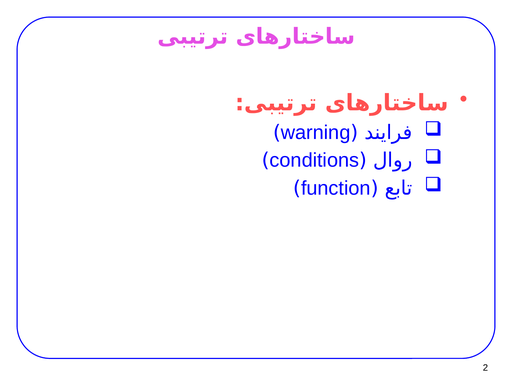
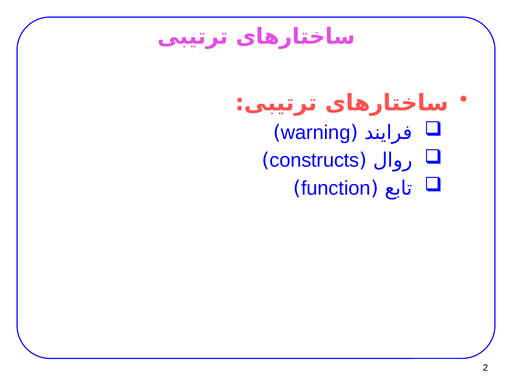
conditions: conditions -> constructs
